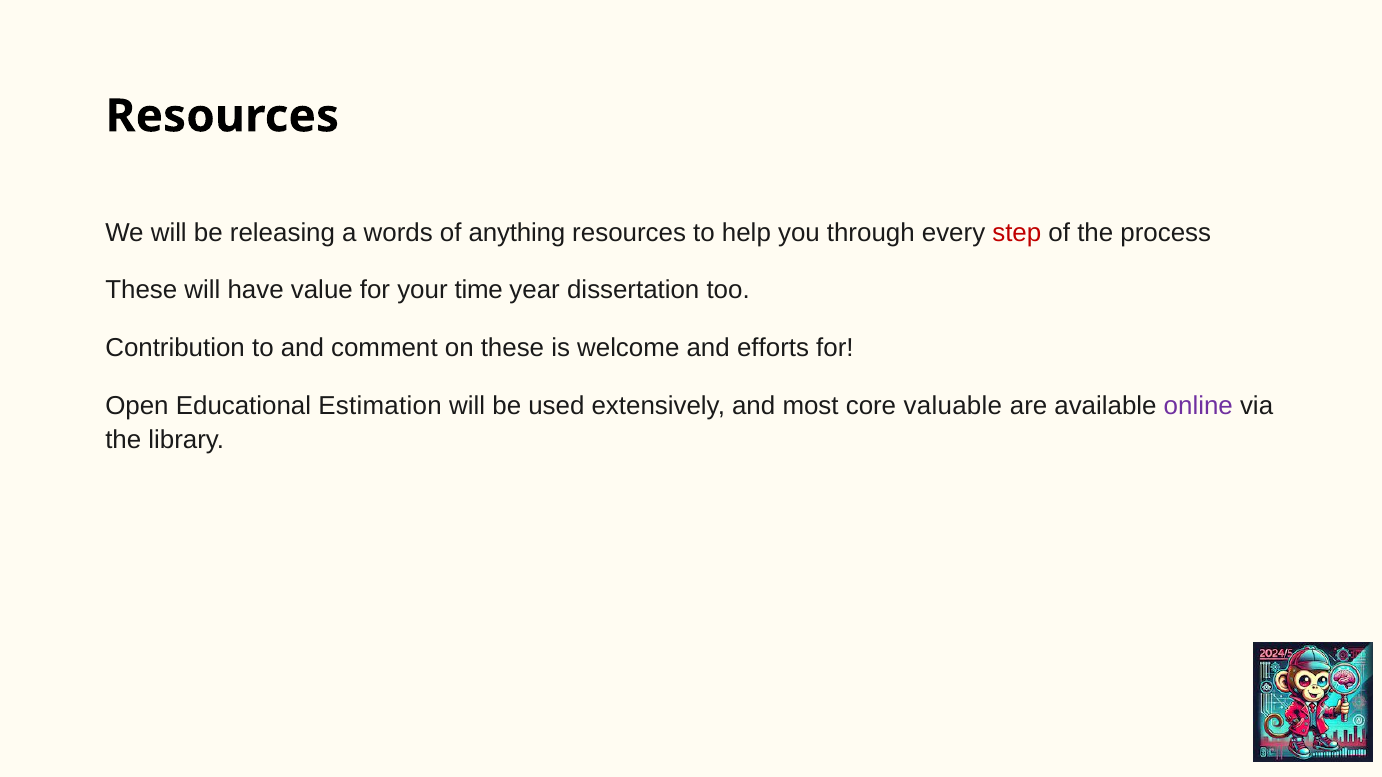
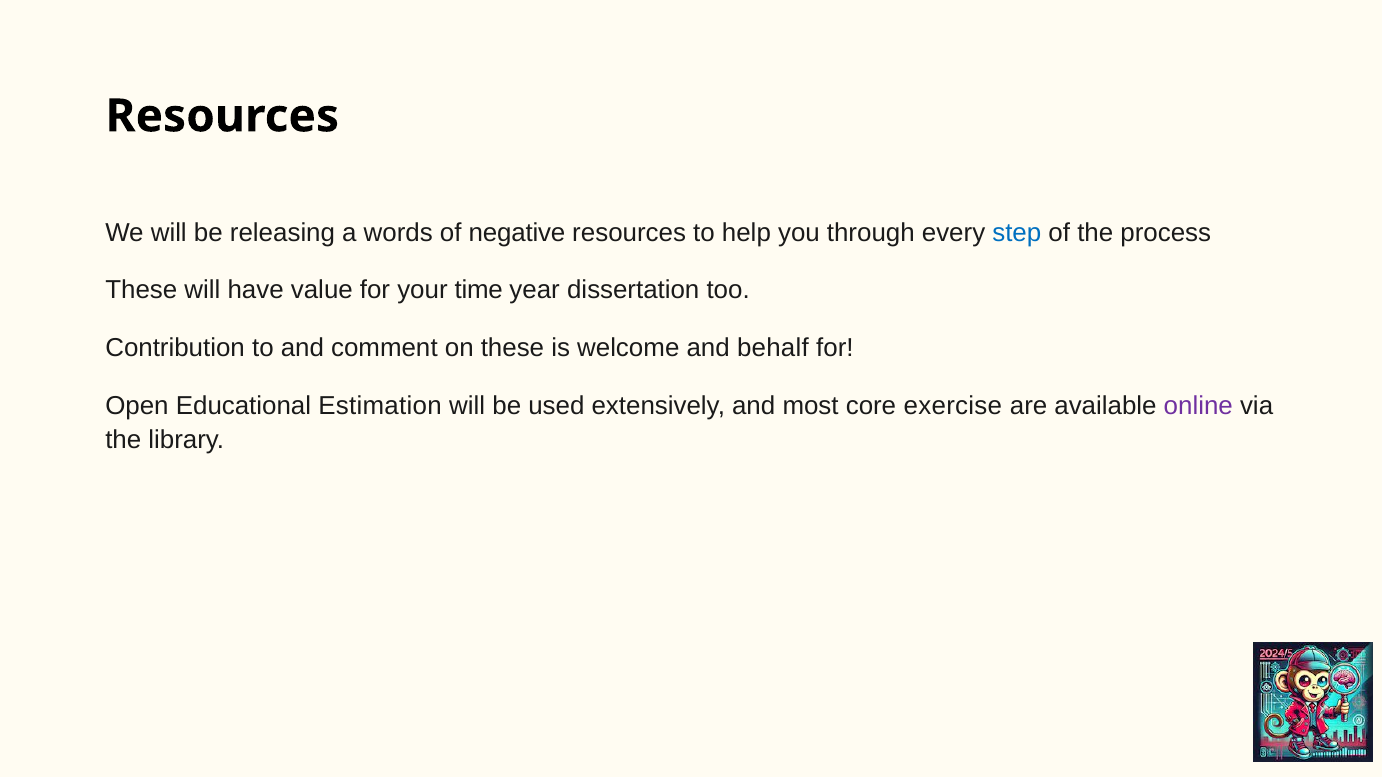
anything: anything -> negative
step colour: red -> blue
efforts: efforts -> behalf
valuable: valuable -> exercise
